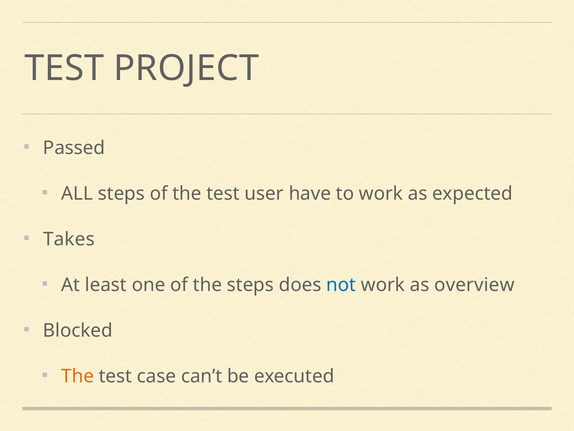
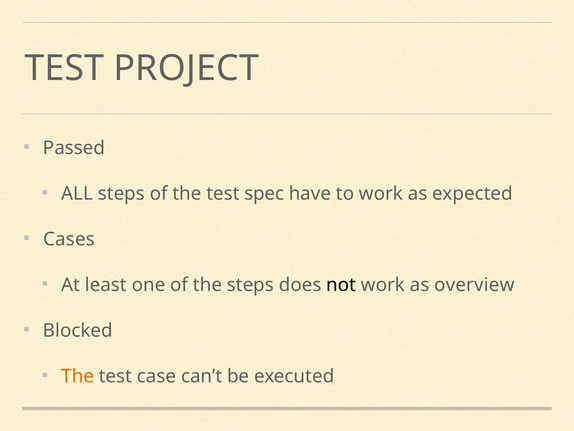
user: user -> spec
Takes: Takes -> Cases
not colour: blue -> black
